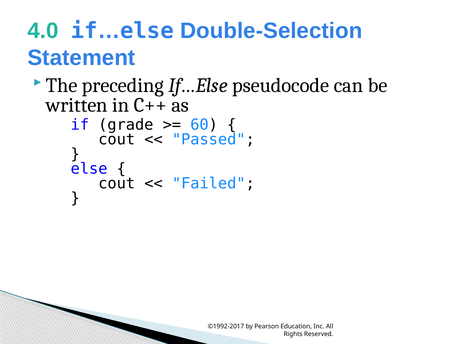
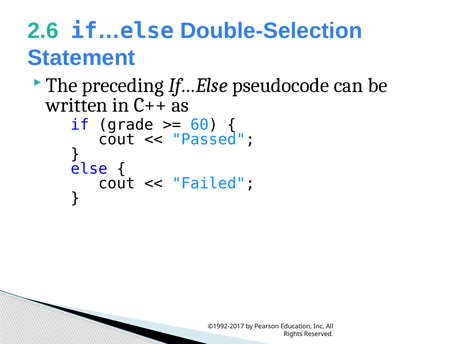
4.0: 4.0 -> 2.6
